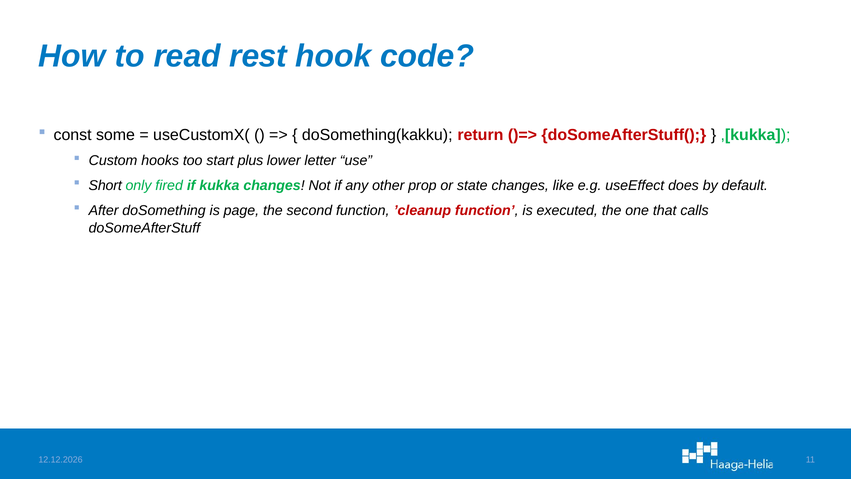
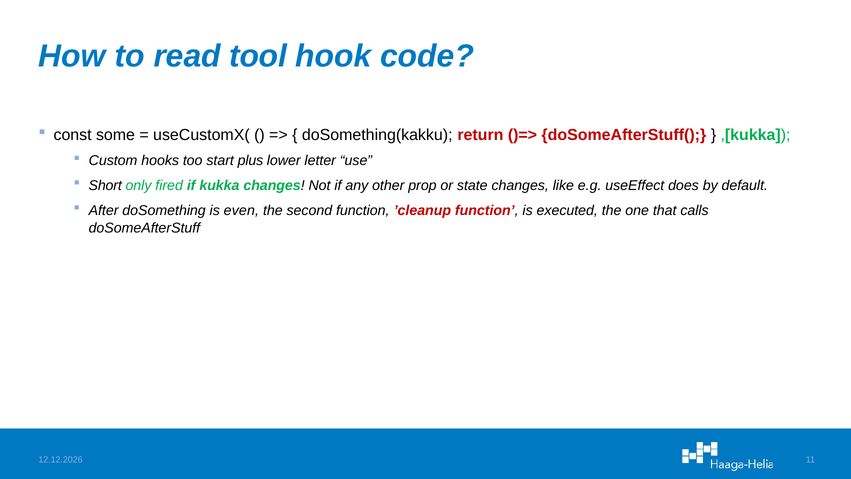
rest: rest -> tool
page: page -> even
